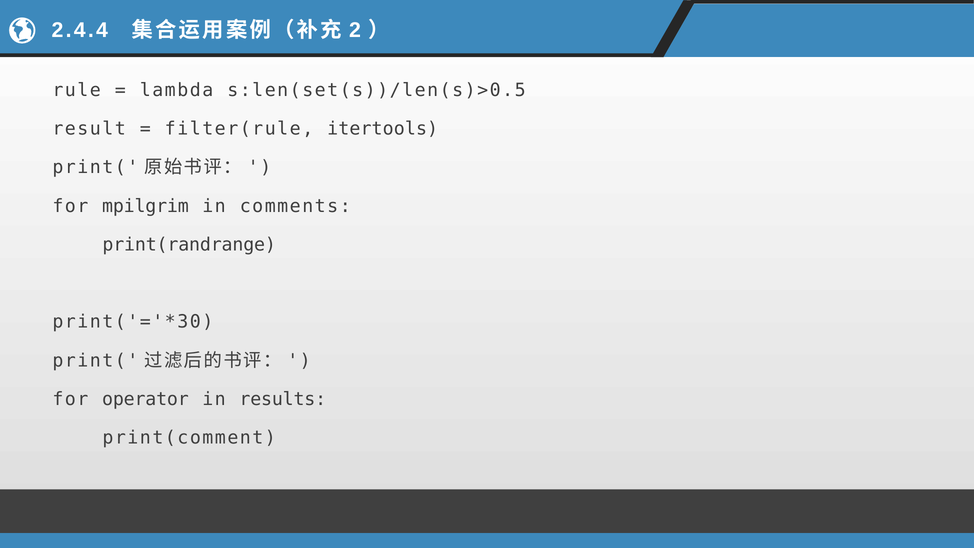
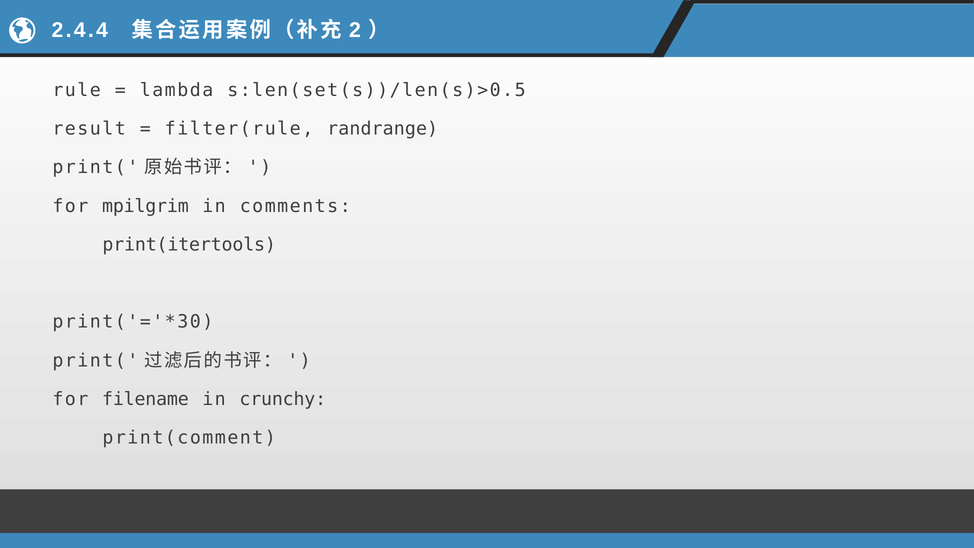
itertools: itertools -> randrange
print(randrange: print(randrange -> print(itertools
operator: operator -> filename
results: results -> crunchy
